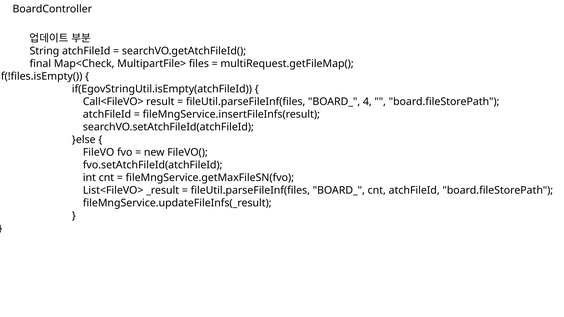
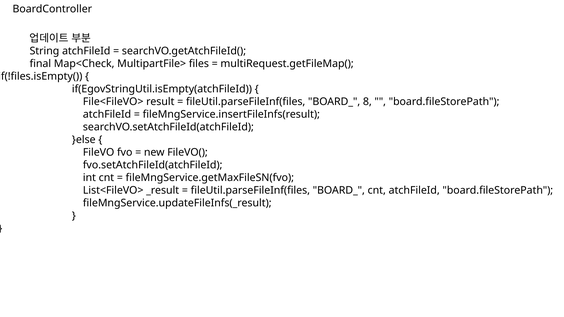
Call<FileVO>: Call<FileVO> -> File<FileVO>
4: 4 -> 8
